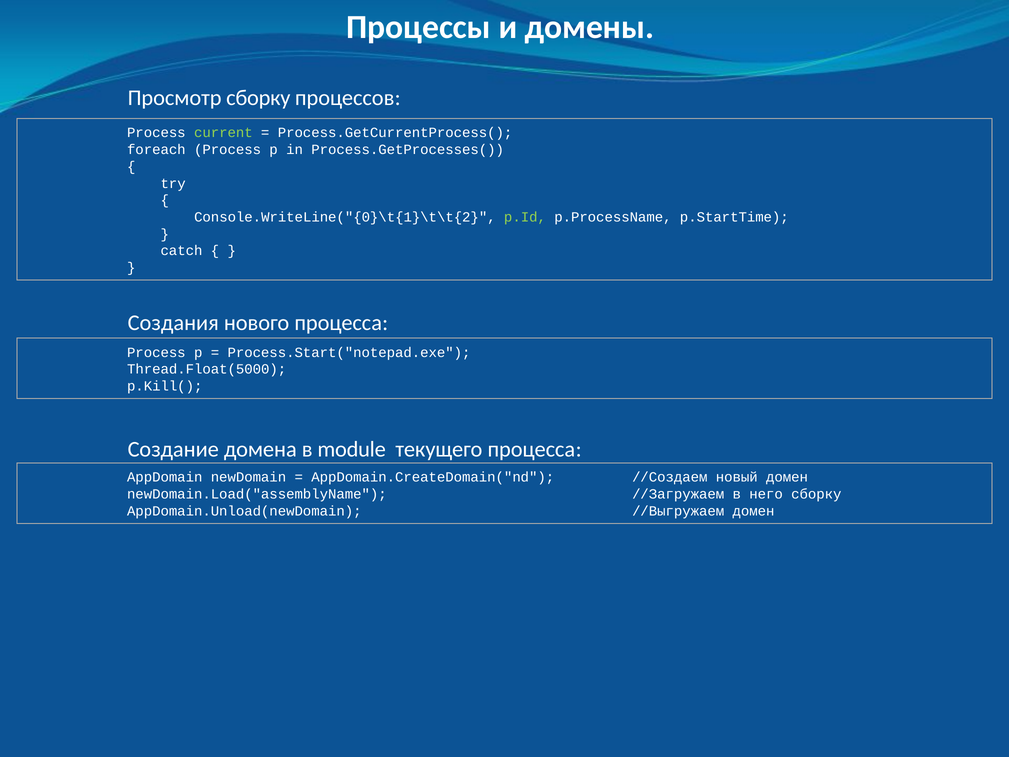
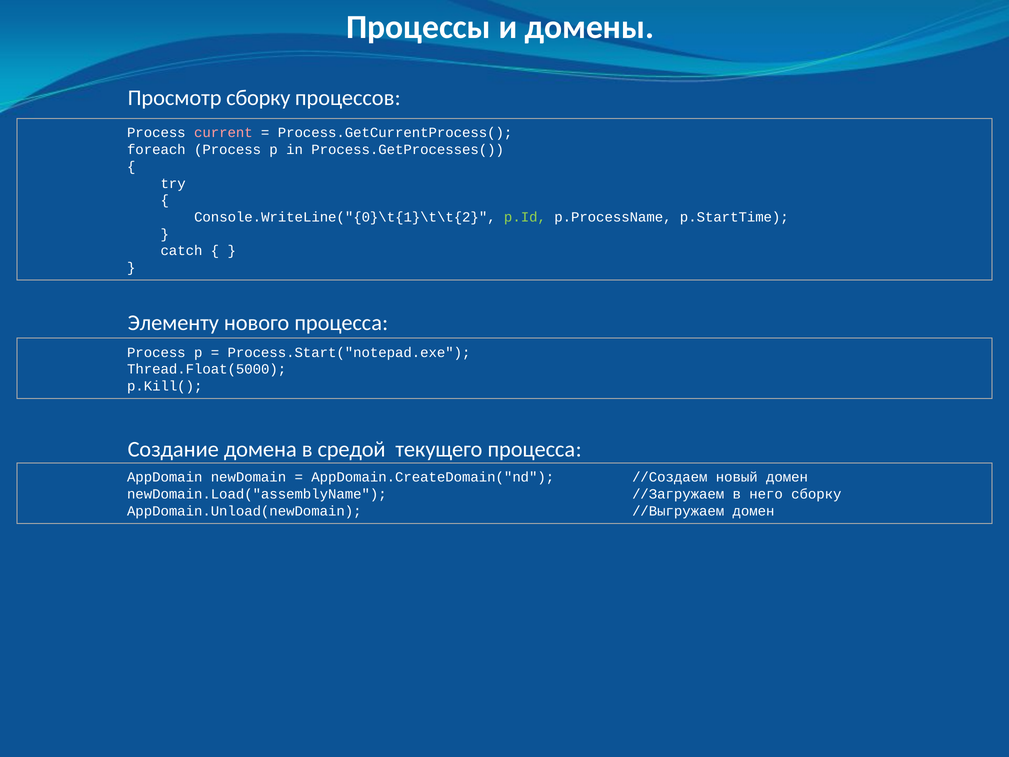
current colour: light green -> pink
Создания: Создания -> Элементу
module: module -> средой
